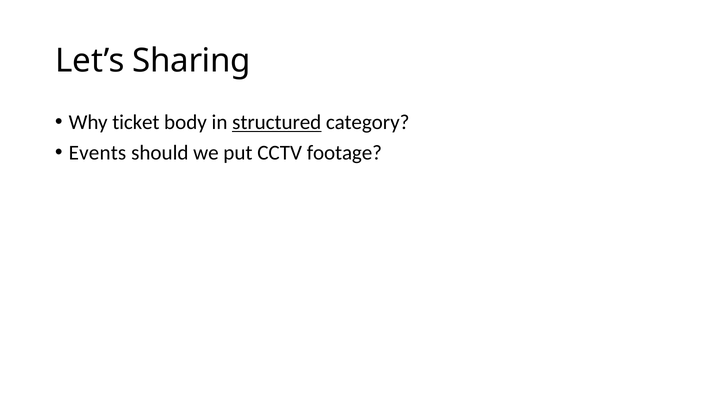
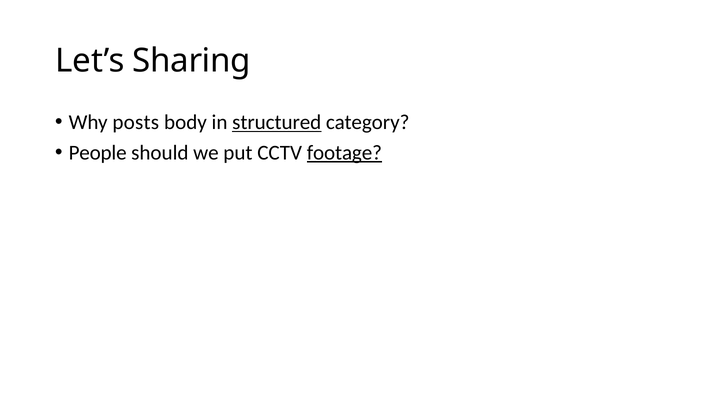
ticket: ticket -> posts
Events: Events -> People
footage underline: none -> present
